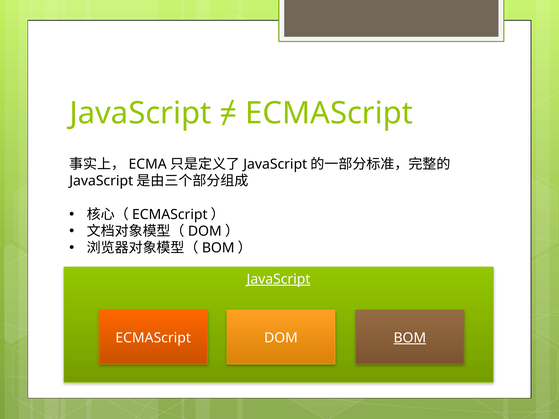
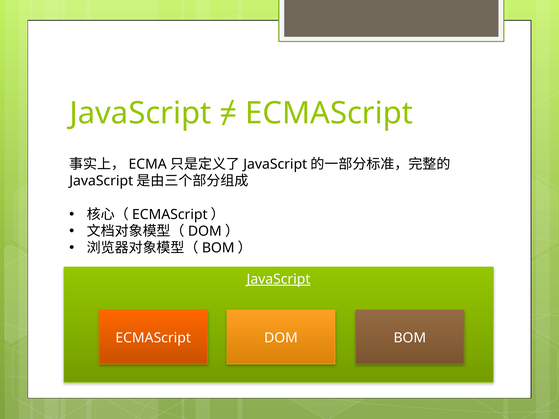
BOM underline: present -> none
